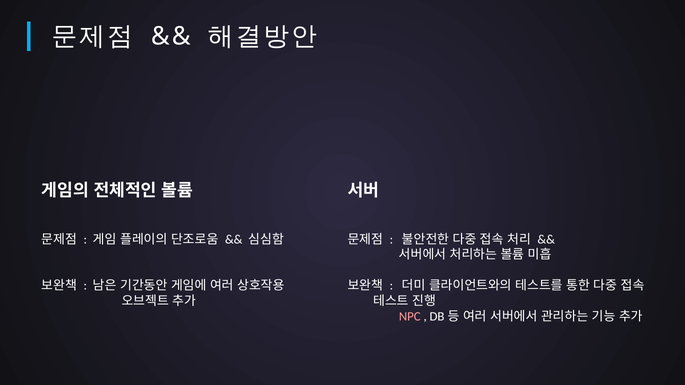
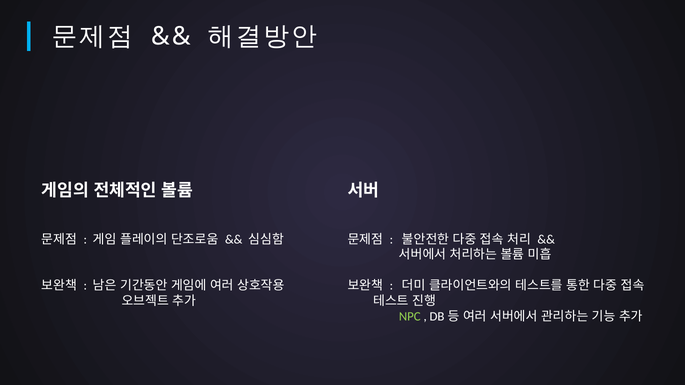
NPC colour: pink -> light green
